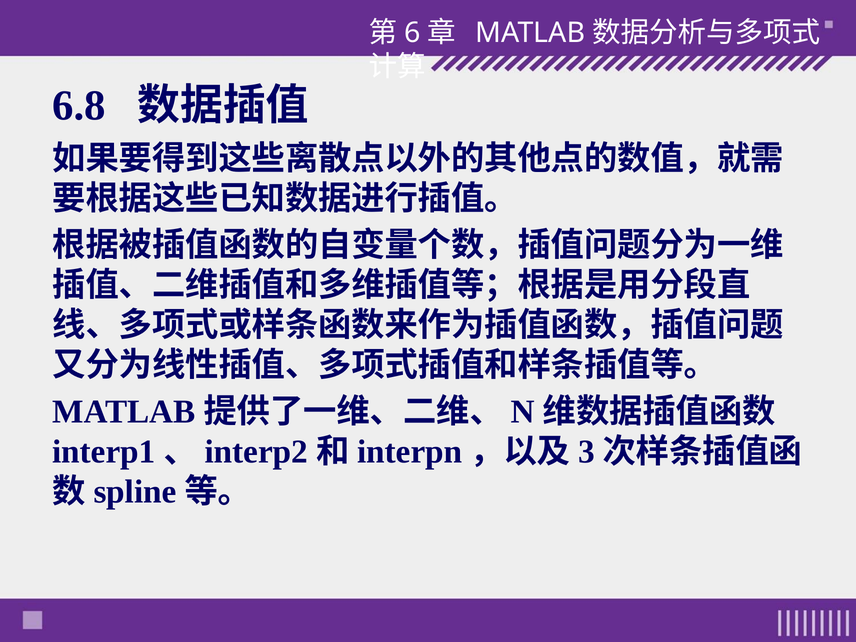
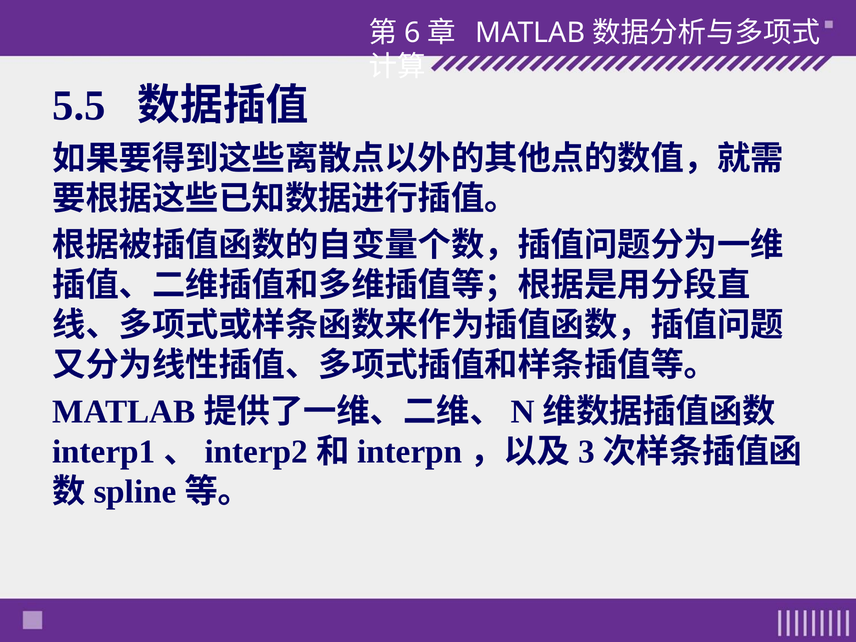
6.8: 6.8 -> 5.5
